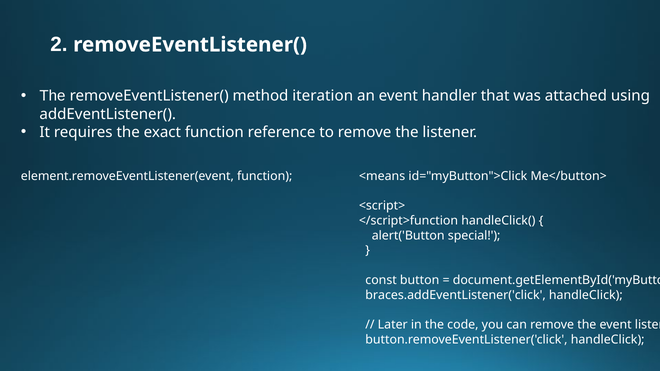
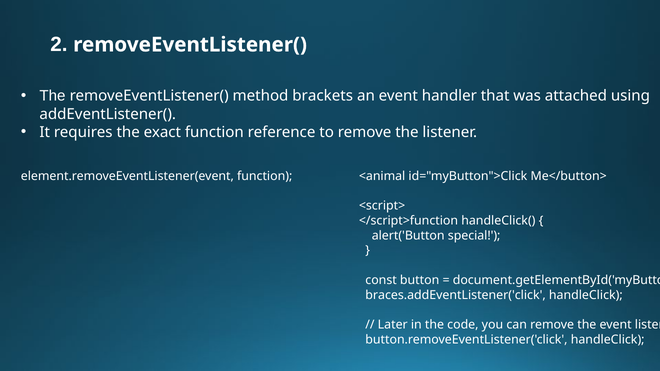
iteration: iteration -> brackets
<means: <means -> <animal
